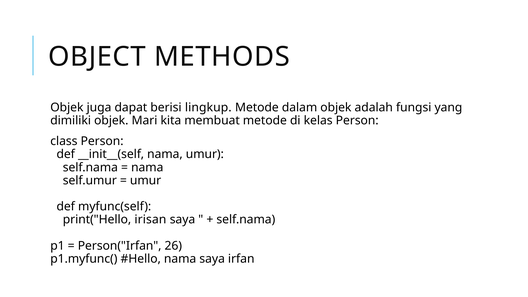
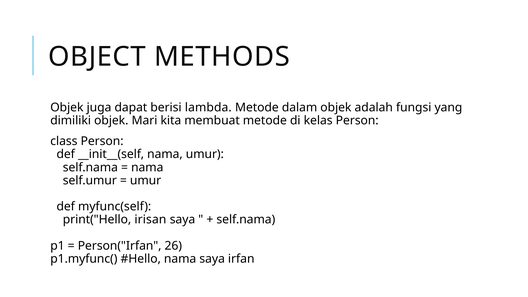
lingkup: lingkup -> lambda
